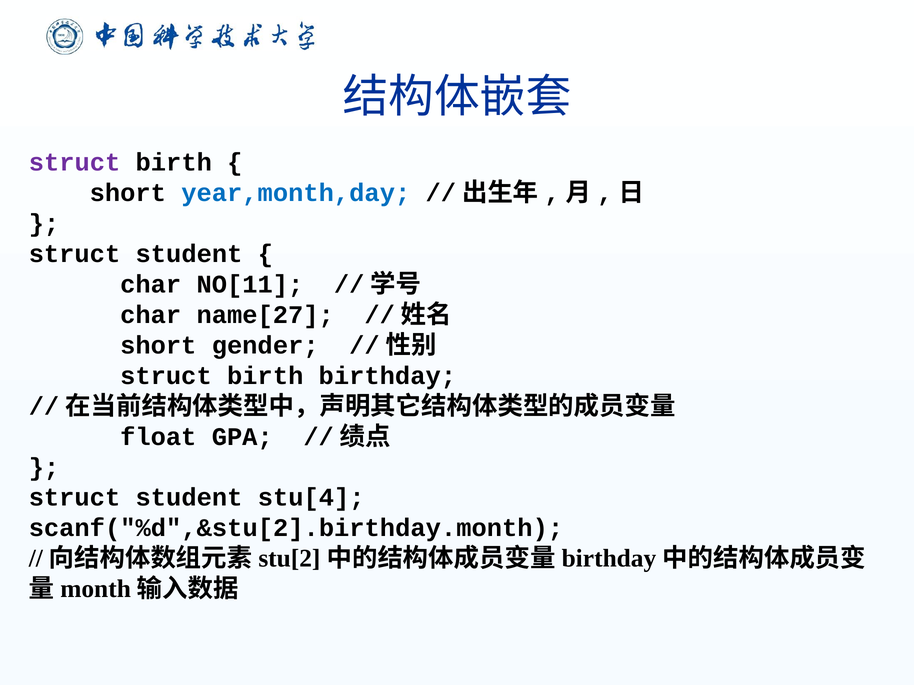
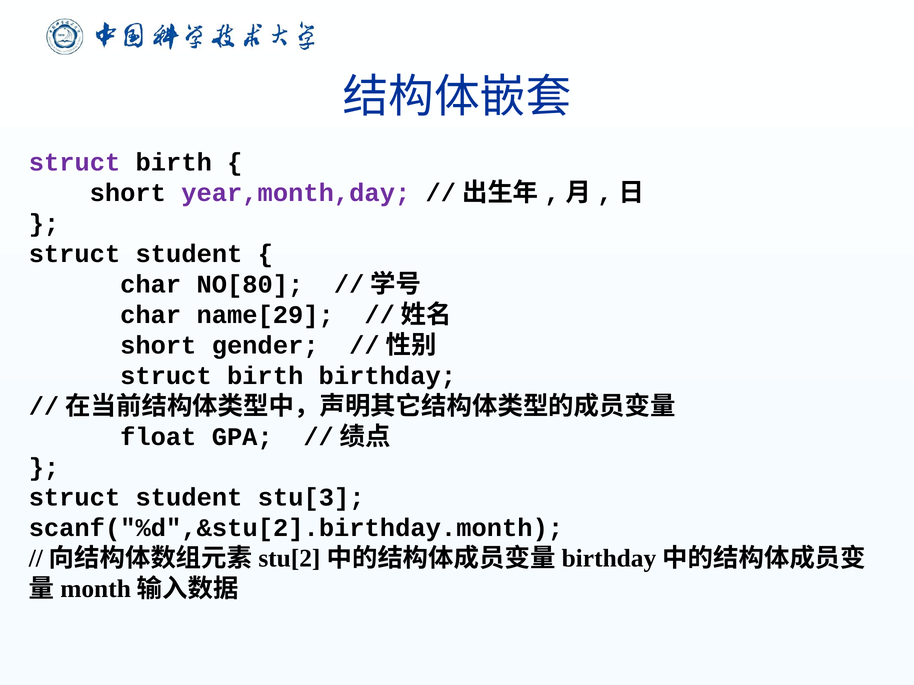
year,month,day colour: blue -> purple
NO[11: NO[11 -> NO[80
name[27: name[27 -> name[29
stu[4: stu[4 -> stu[3
